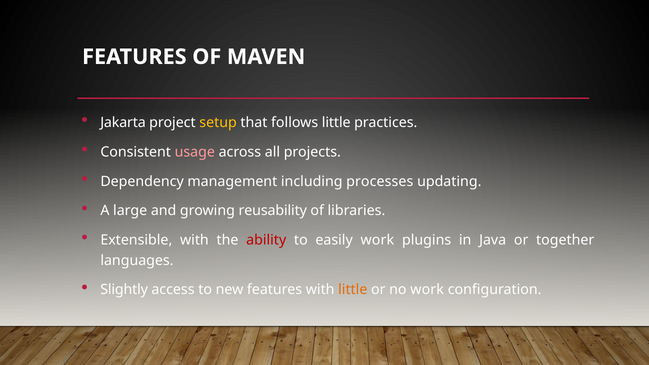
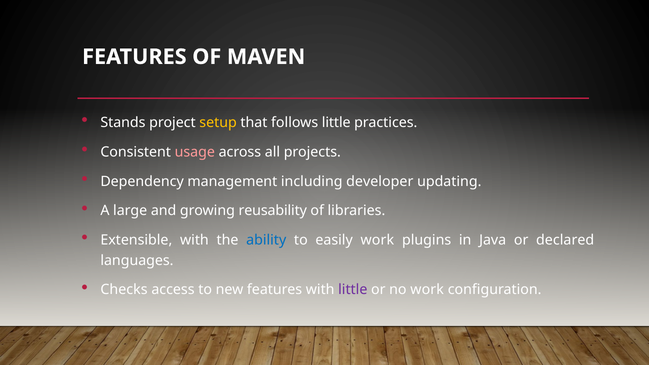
Jakarta: Jakarta -> Stands
processes: processes -> developer
ability colour: red -> blue
together: together -> declared
Slightly: Slightly -> Checks
little at (353, 290) colour: orange -> purple
